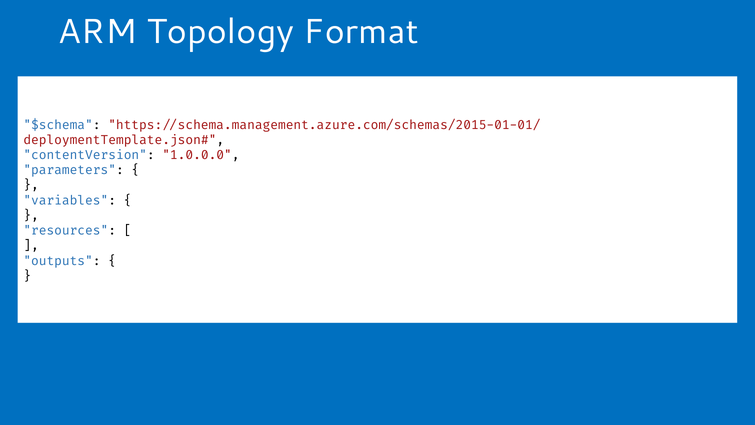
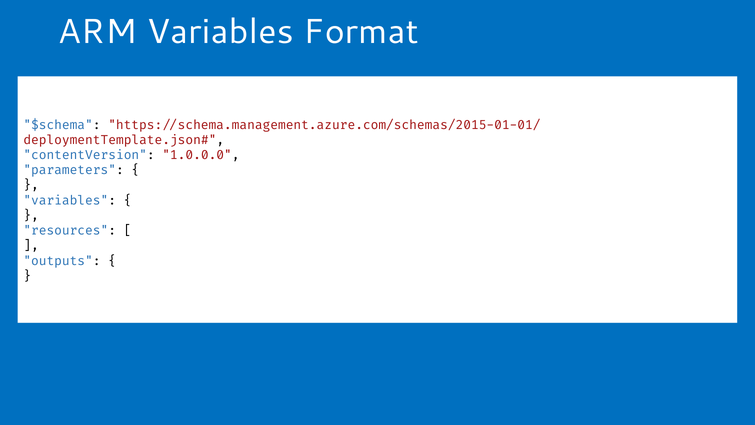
ARM Topology: Topology -> Variables
